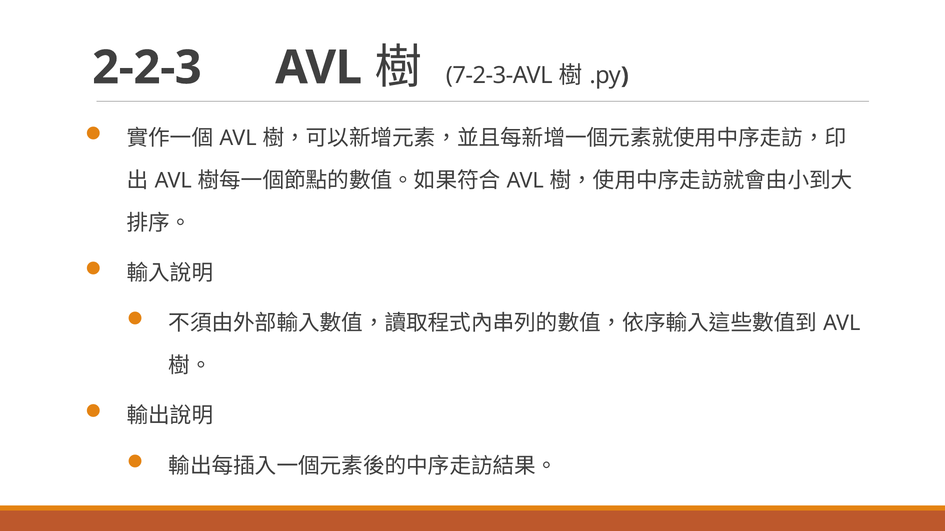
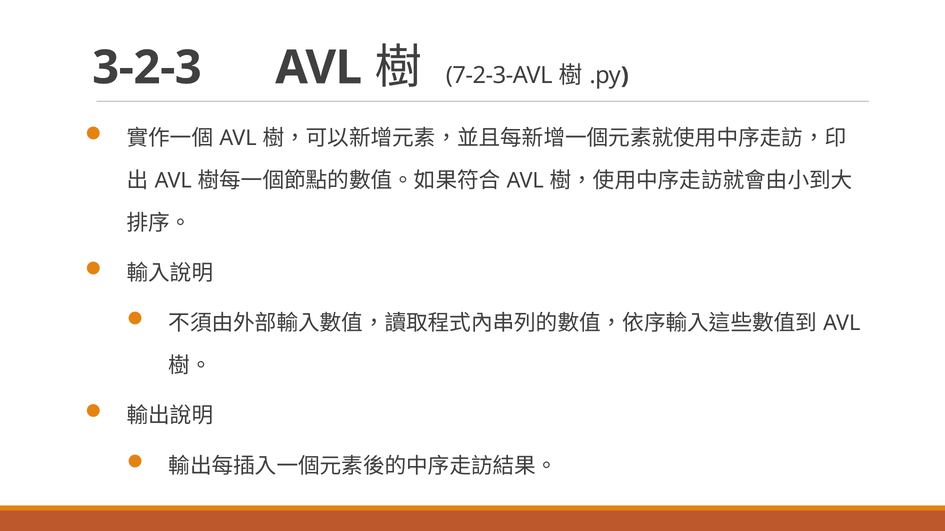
2-2-3: 2-2-3 -> 3-2-3
